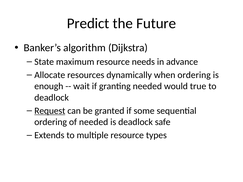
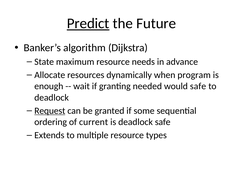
Predict underline: none -> present
when ordering: ordering -> program
would true: true -> safe
of needed: needed -> current
